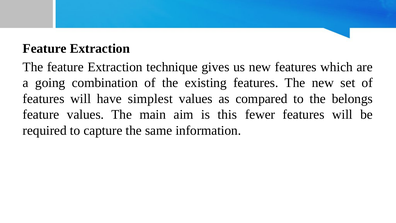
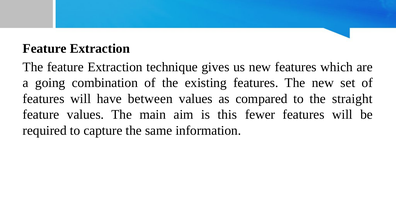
simplest: simplest -> between
belongs: belongs -> straight
